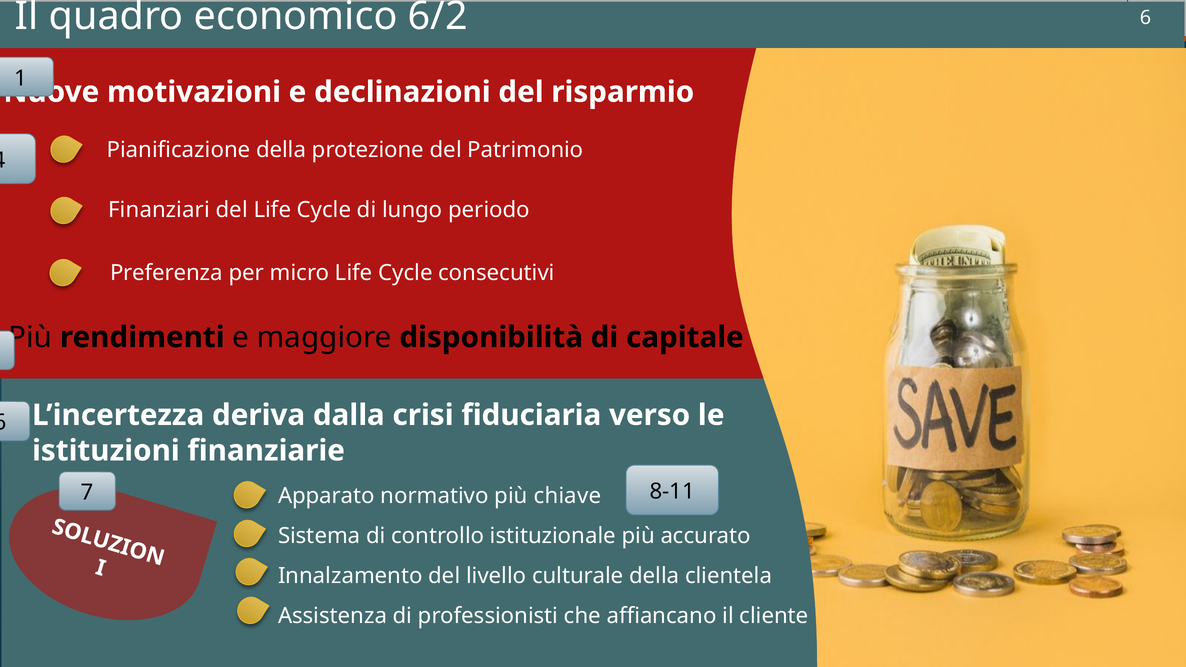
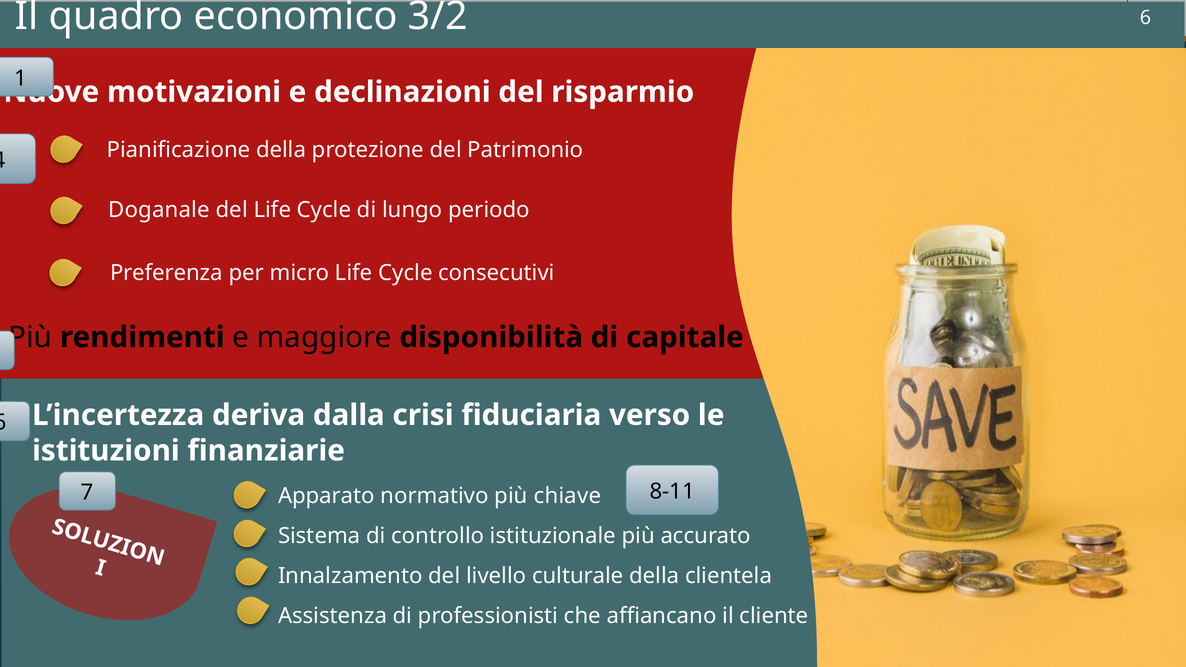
6/2: 6/2 -> 3/2
Finanziari: Finanziari -> Doganale
